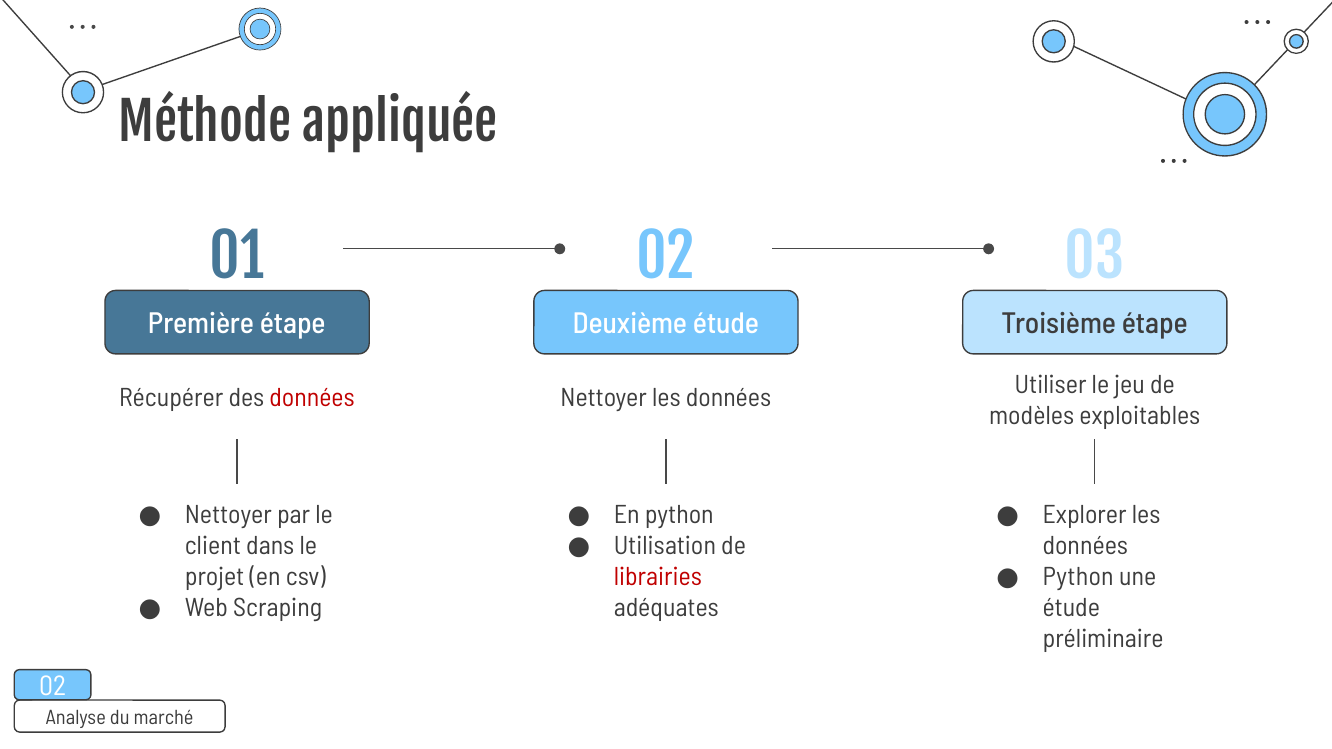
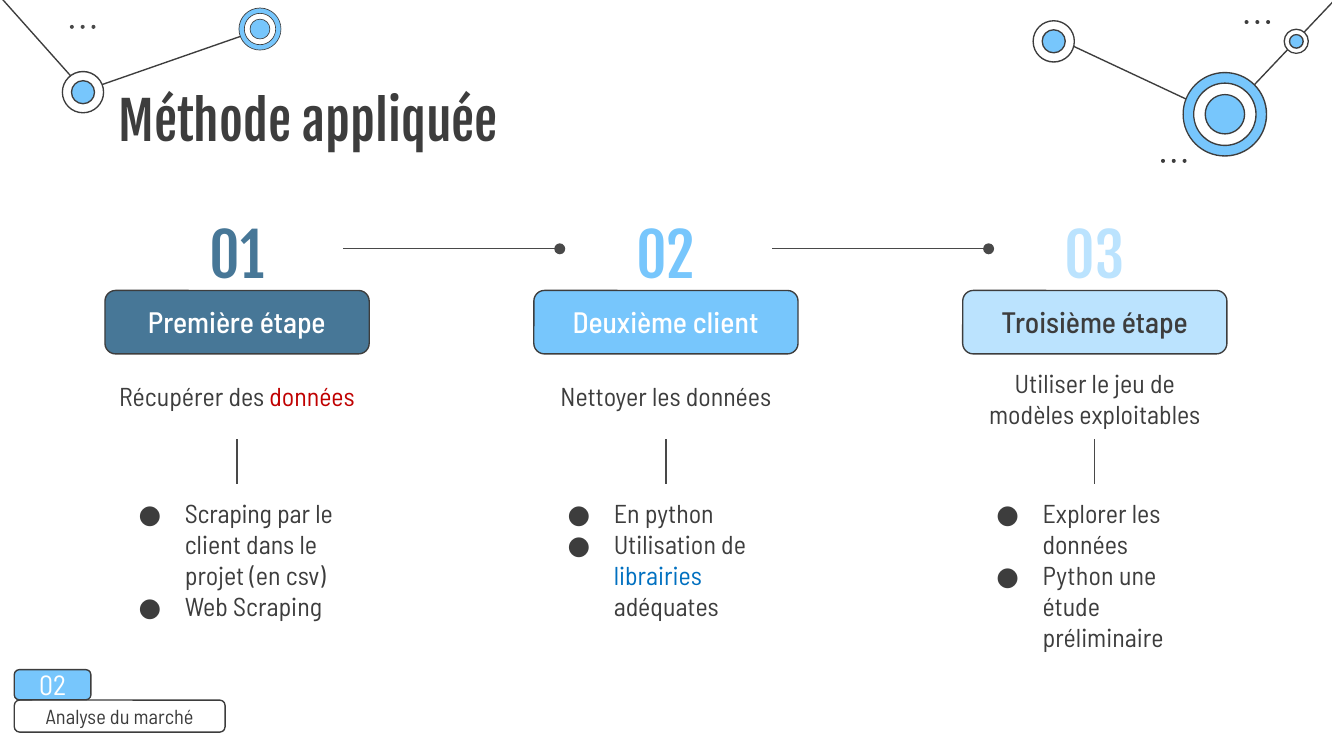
Deuxième étude: étude -> client
Nettoyer at (228, 515): Nettoyer -> Scraping
librairies colour: red -> blue
